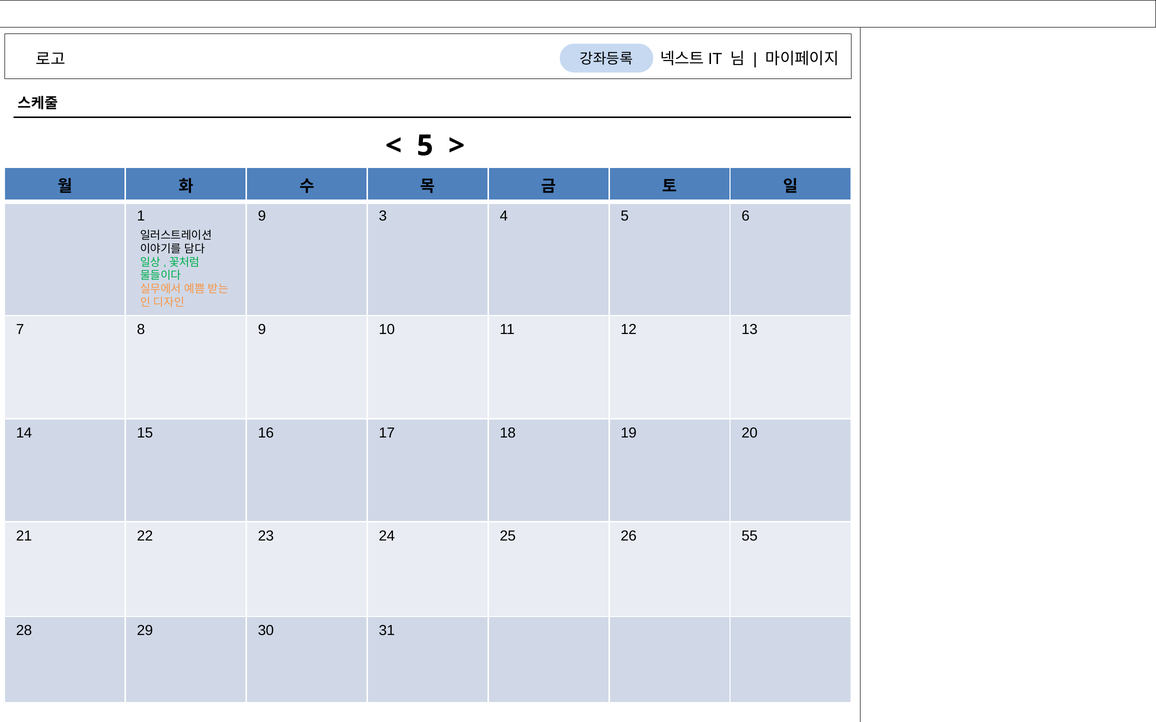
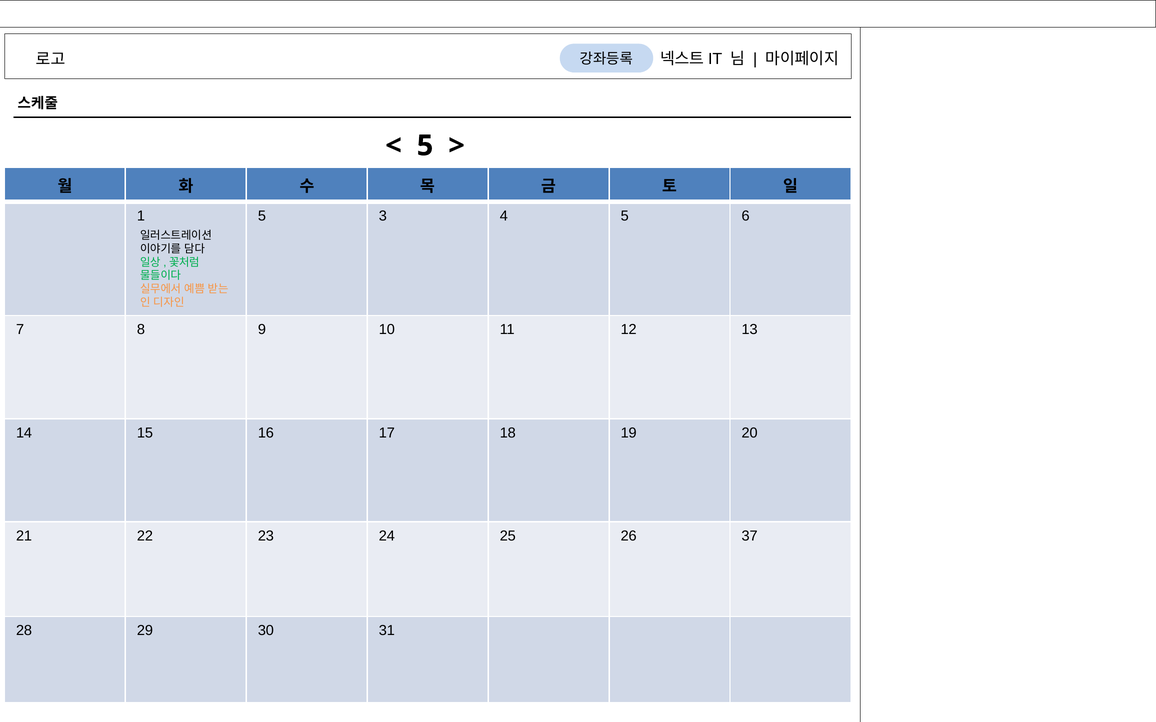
1 9: 9 -> 5
55: 55 -> 37
